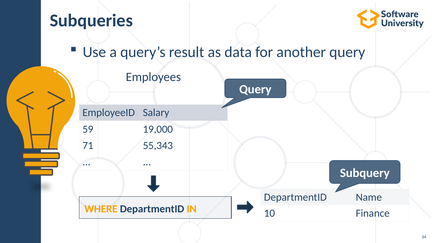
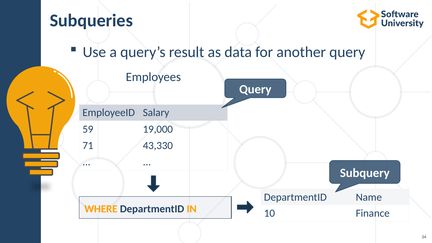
55,343: 55,343 -> 43,330
